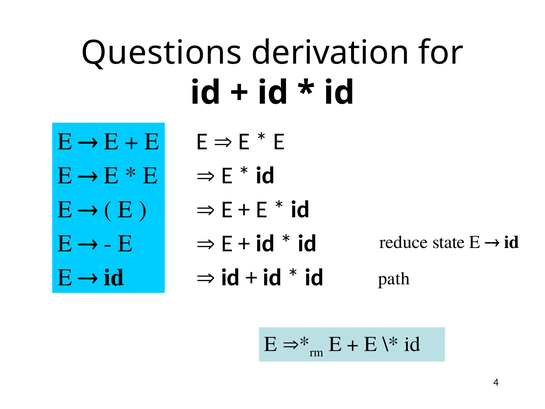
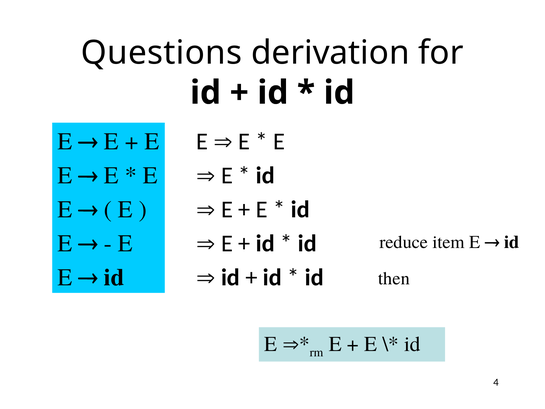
state: state -> item
path: path -> then
